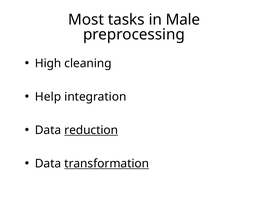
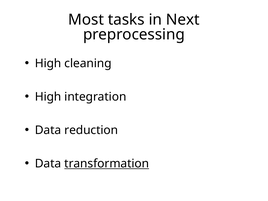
Male: Male -> Next
Help at (48, 97): Help -> High
reduction underline: present -> none
